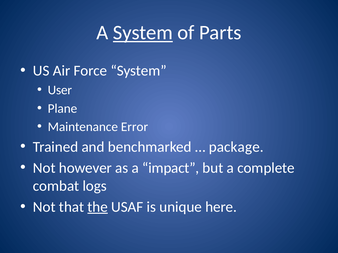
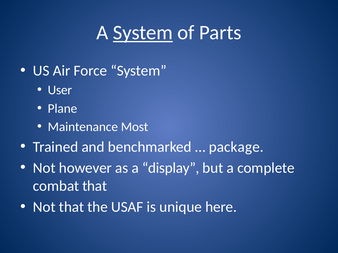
Error: Error -> Most
impact: impact -> display
combat logs: logs -> that
the underline: present -> none
